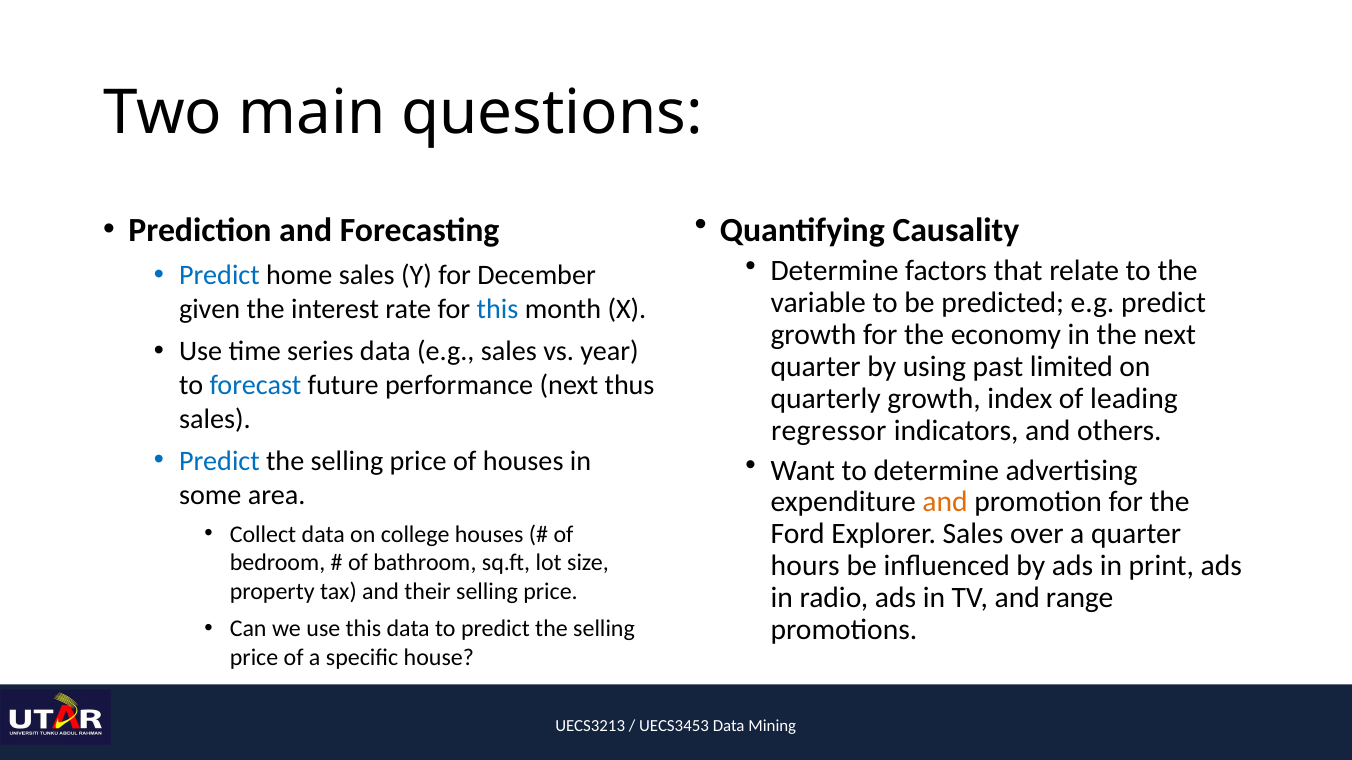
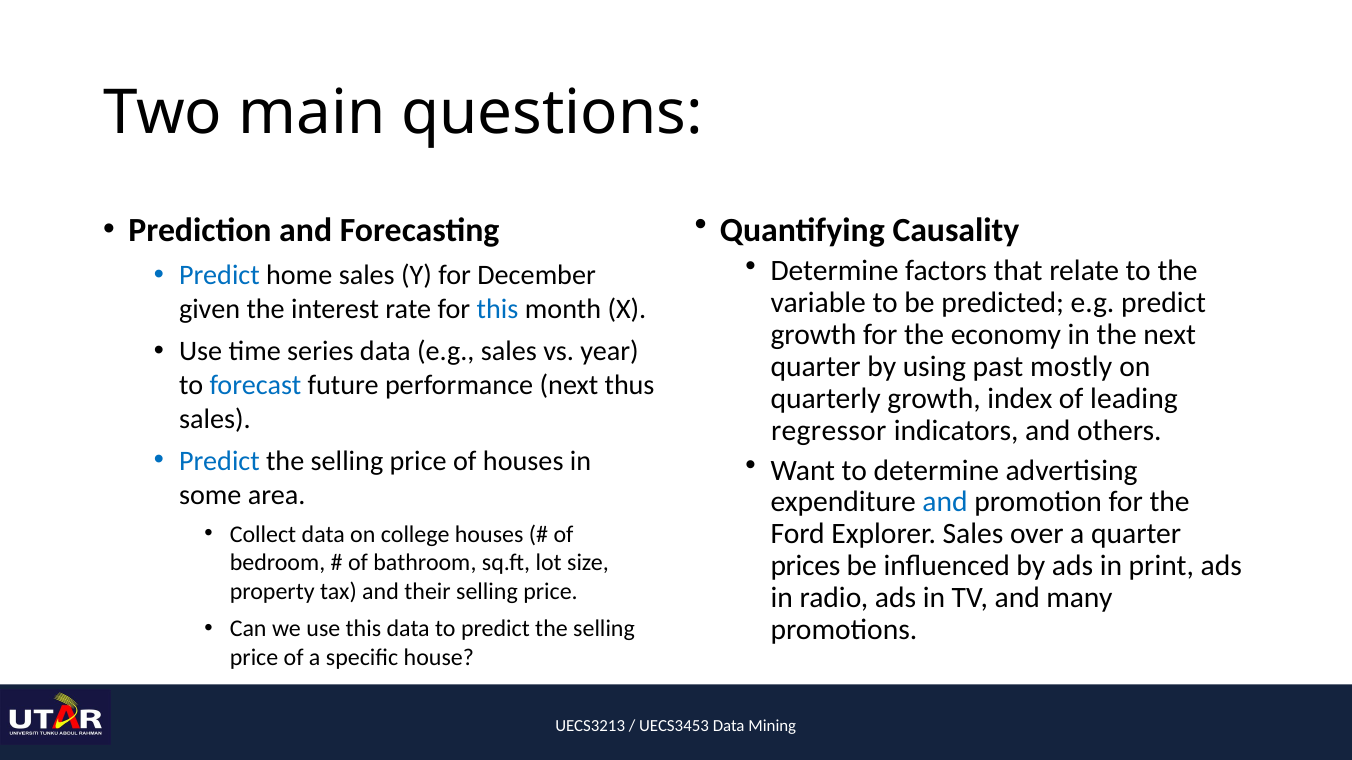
limited: limited -> mostly
and at (945, 503) colour: orange -> blue
hours: hours -> prices
range: range -> many
